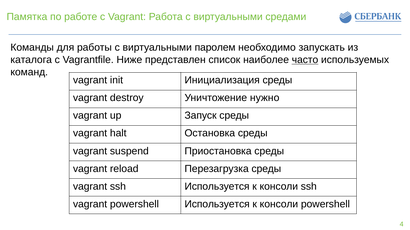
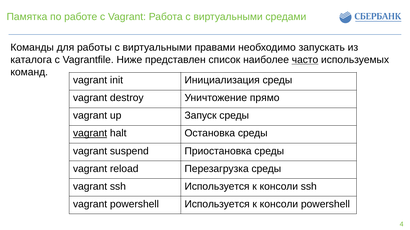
паролем: паролем -> правами
нужно: нужно -> прямо
vagrant at (90, 134) underline: none -> present
